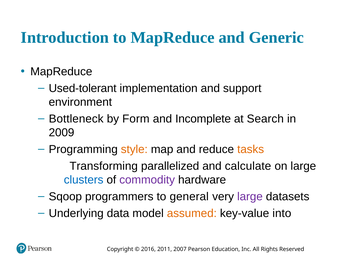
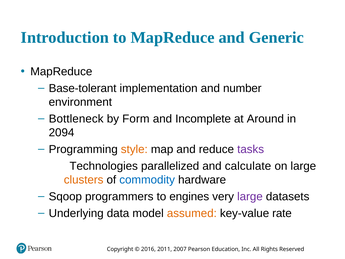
Used-tolerant: Used-tolerant -> Base-tolerant
support: support -> number
Search: Search -> Around
2009: 2009 -> 2094
tasks colour: orange -> purple
Transforming: Transforming -> Technologies
clusters colour: blue -> orange
commodity colour: purple -> blue
general: general -> engines
into: into -> rate
